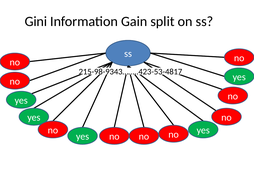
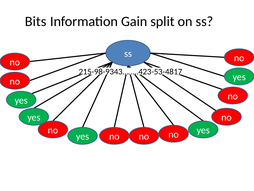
Gini: Gini -> Bits
